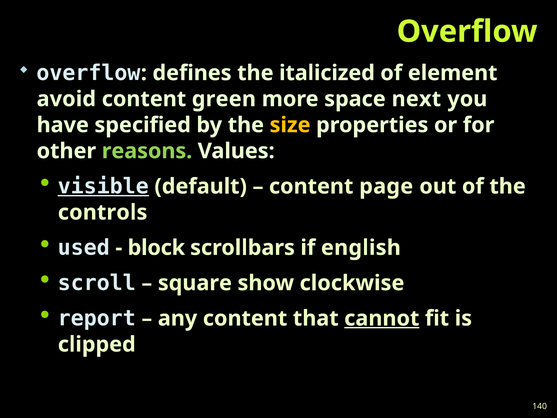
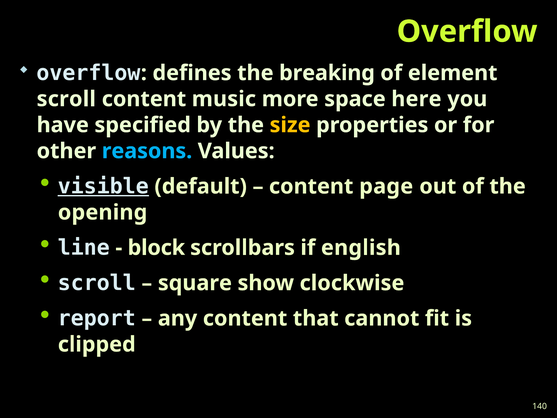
italicized: italicized -> breaking
avoid at (66, 99): avoid -> scroll
green: green -> music
next: next -> here
reasons colour: light green -> light blue
controls: controls -> opening
used: used -> line
cannot underline: present -> none
